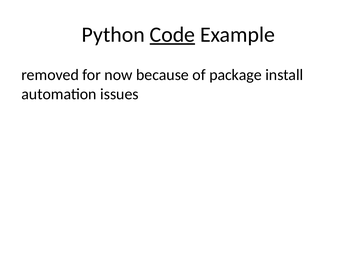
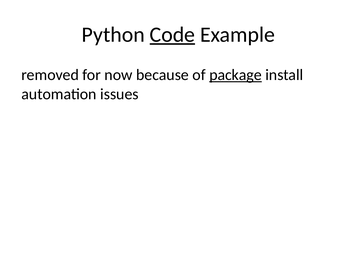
package underline: none -> present
